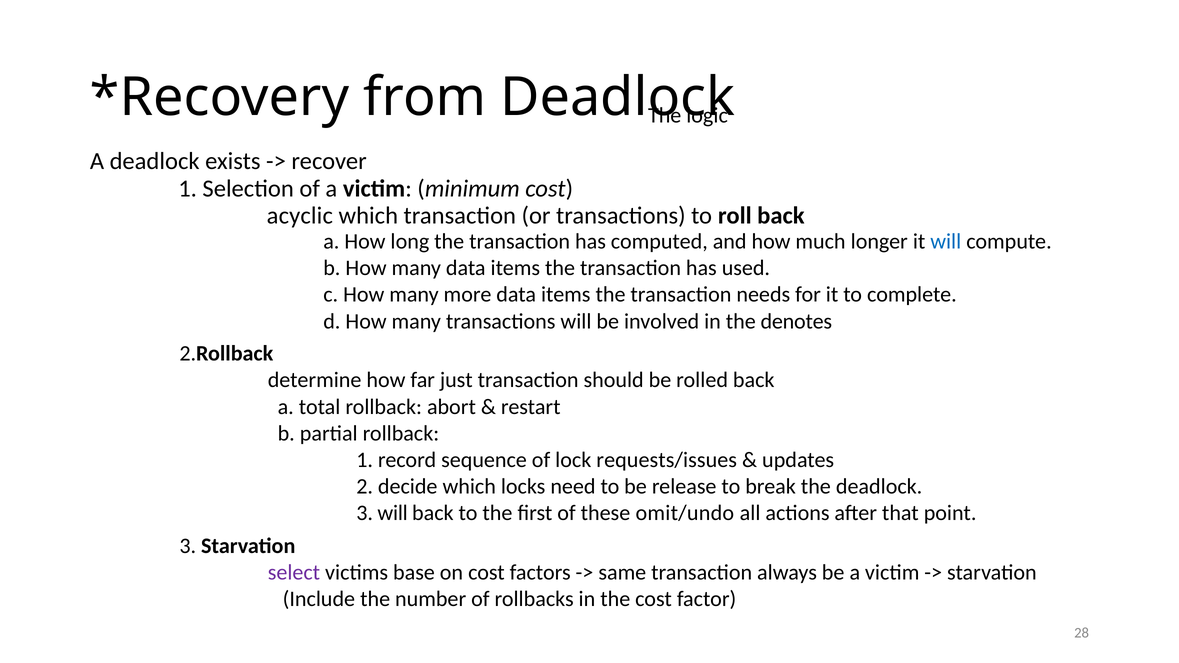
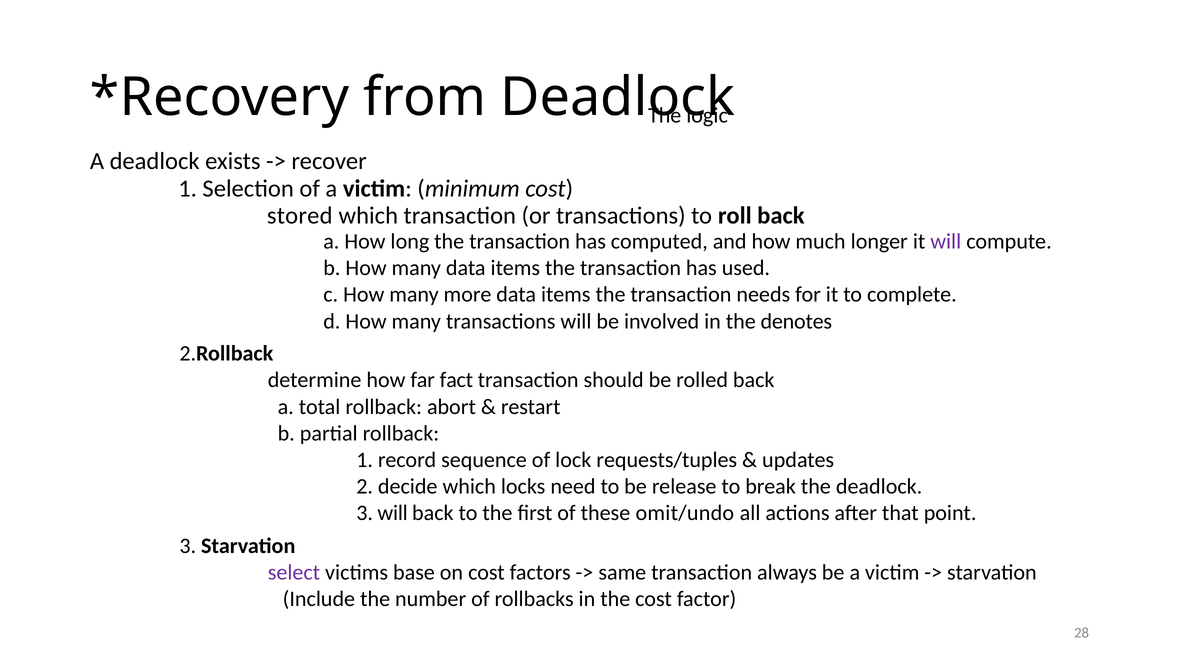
acyclic: acyclic -> stored
will at (946, 242) colour: blue -> purple
just: just -> fact
requests/issues: requests/issues -> requests/tuples
